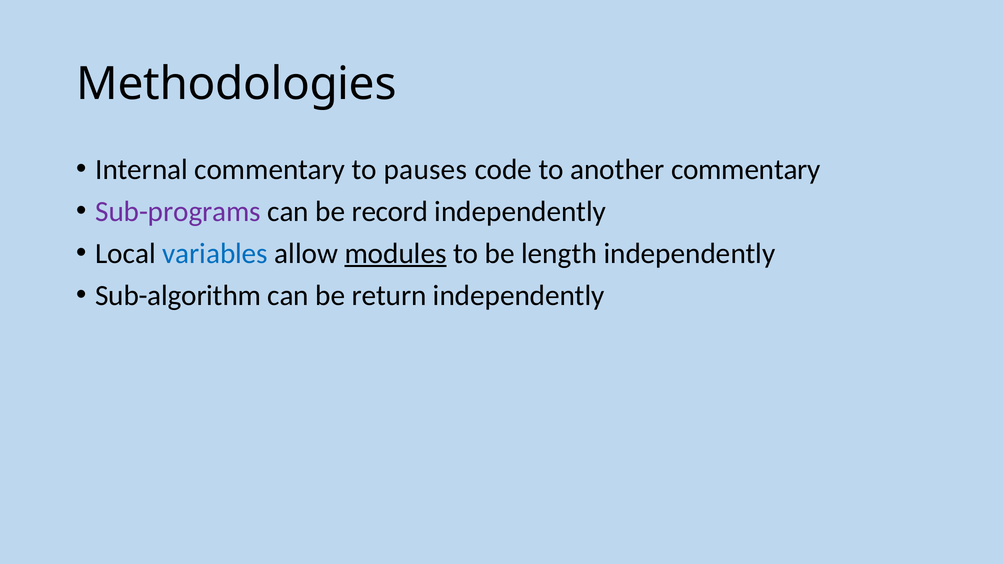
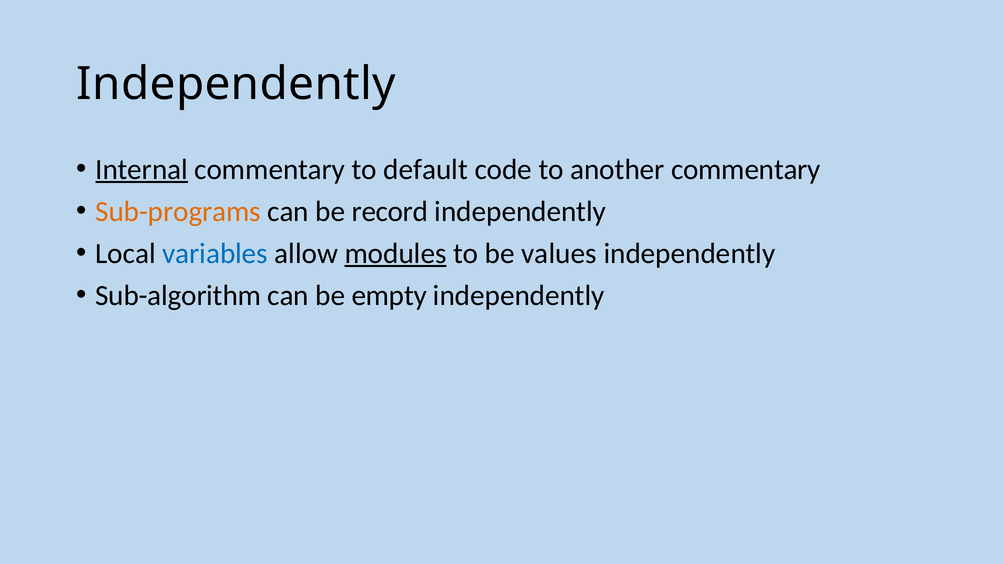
Methodologies at (237, 84): Methodologies -> Independently
Internal underline: none -> present
pauses: pauses -> default
Sub-programs colour: purple -> orange
length: length -> values
return: return -> empty
